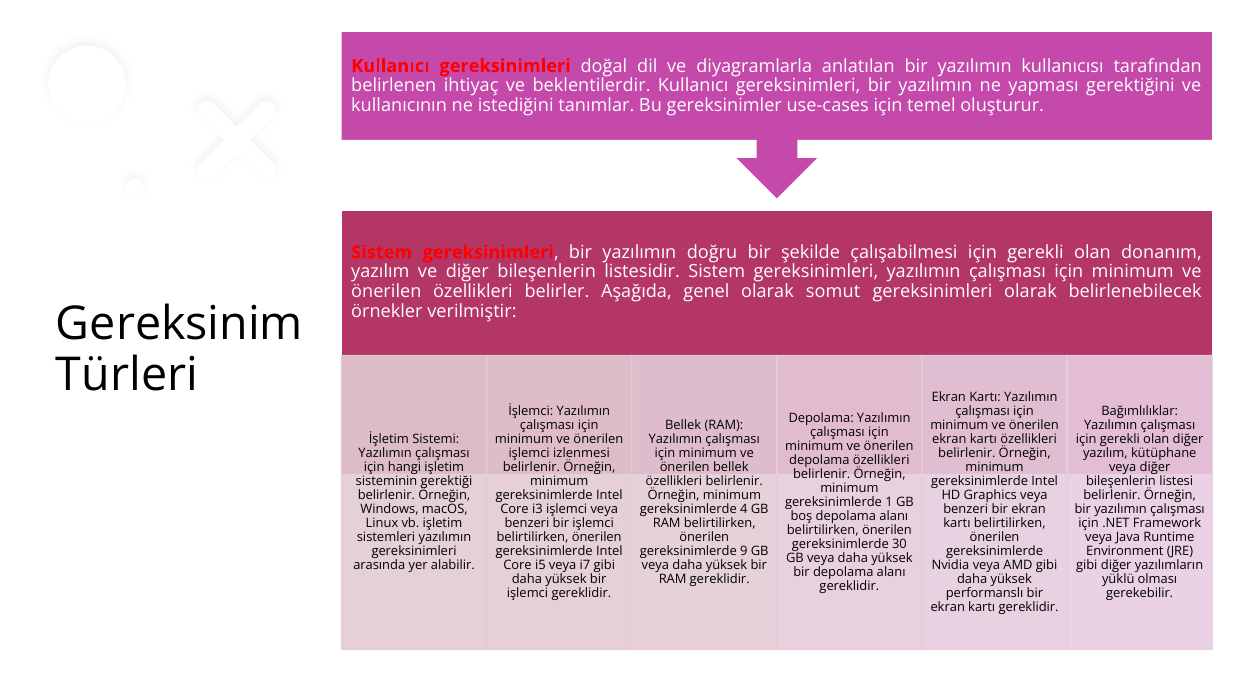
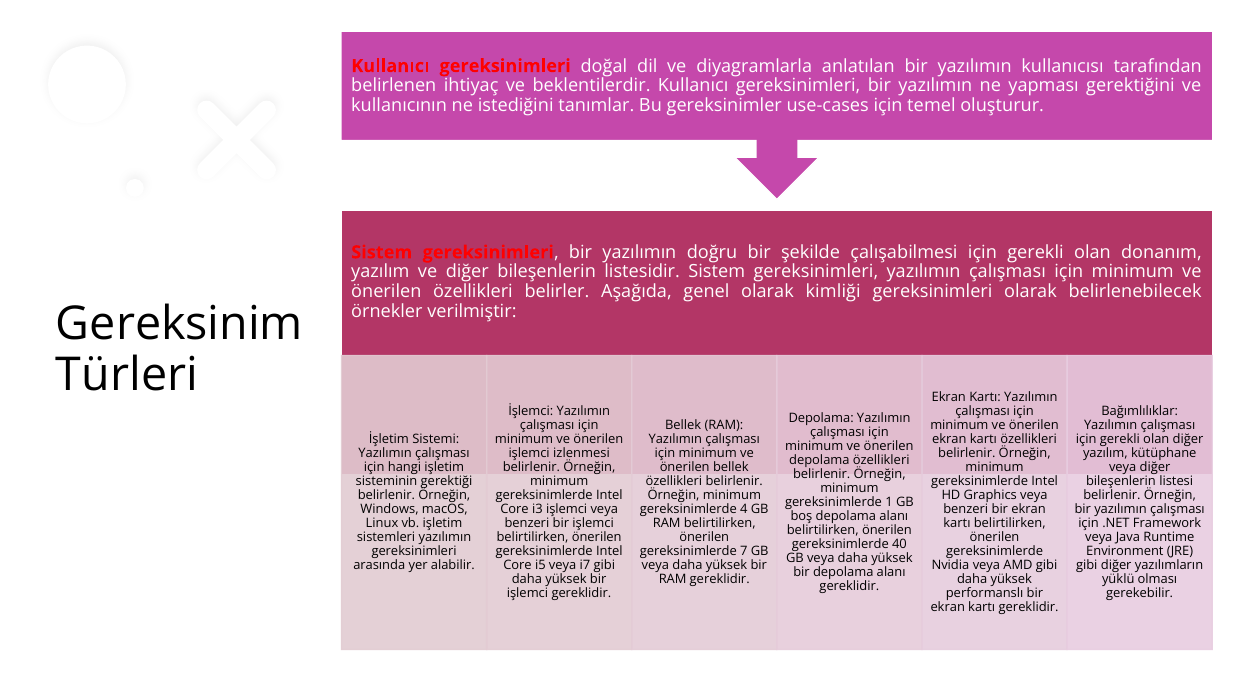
somut: somut -> kimliği
30: 30 -> 40
9: 9 -> 7
